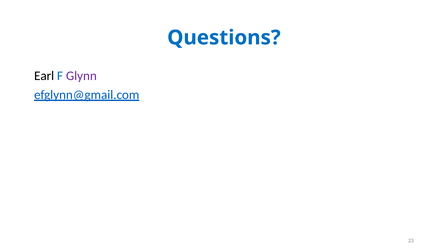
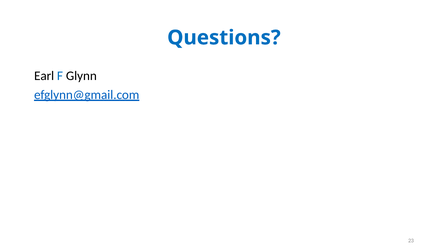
Glynn colour: purple -> black
